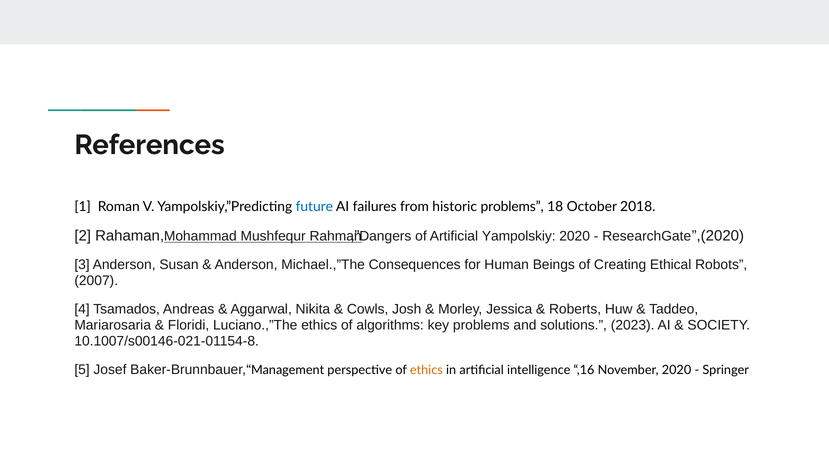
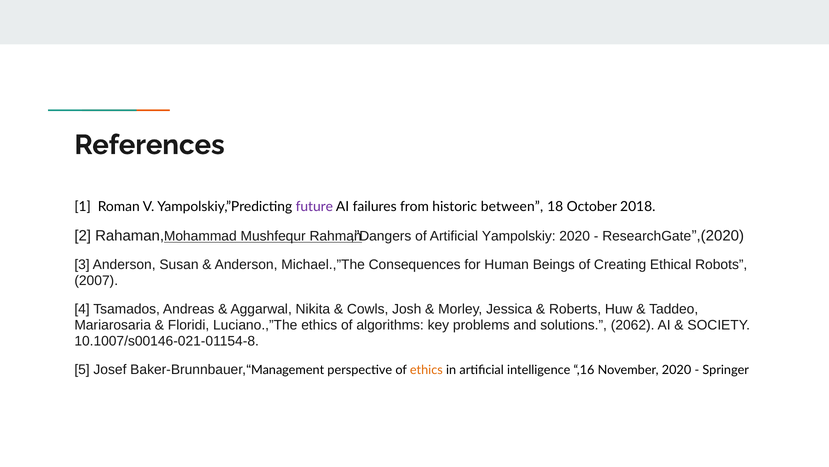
future colour: blue -> purple
historic problems: problems -> between
2023: 2023 -> 2062
